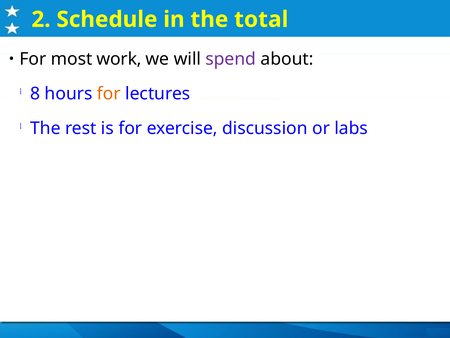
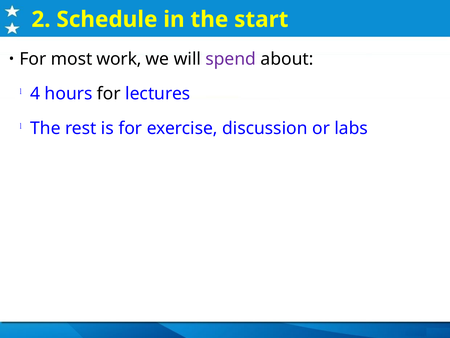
total: total -> start
8: 8 -> 4
for at (109, 94) colour: orange -> black
